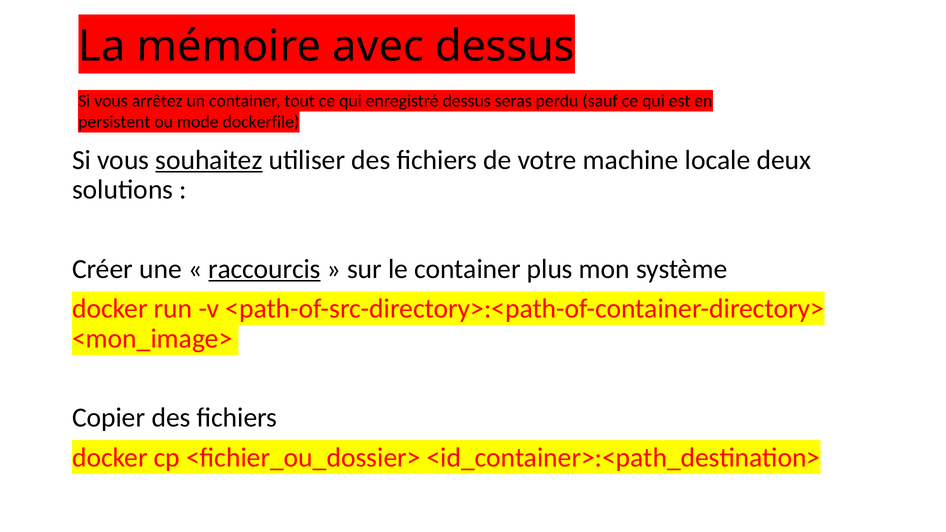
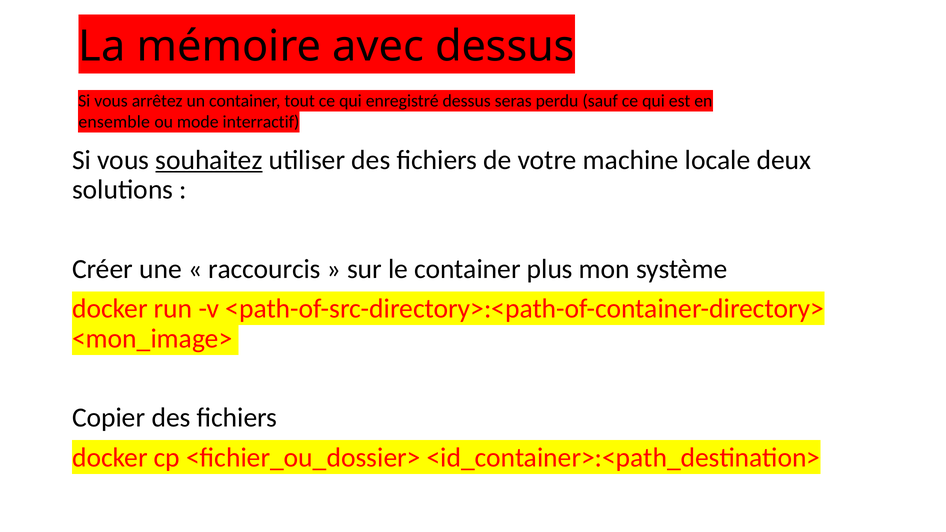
persistent: persistent -> ensemble
dockerfile: dockerfile -> interractif
raccourcis underline: present -> none
